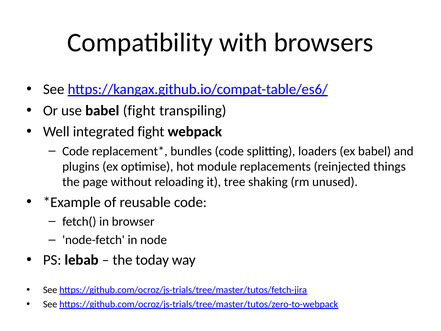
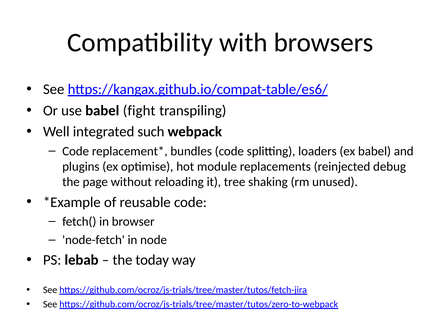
integrated fight: fight -> such
things: things -> debug
